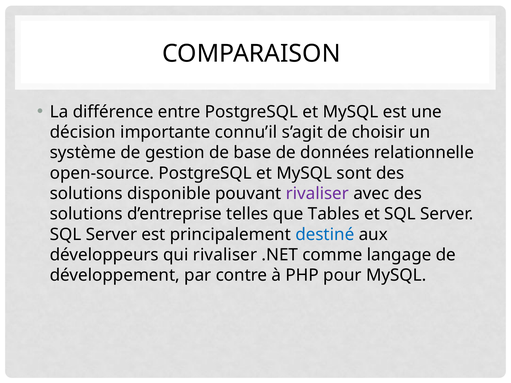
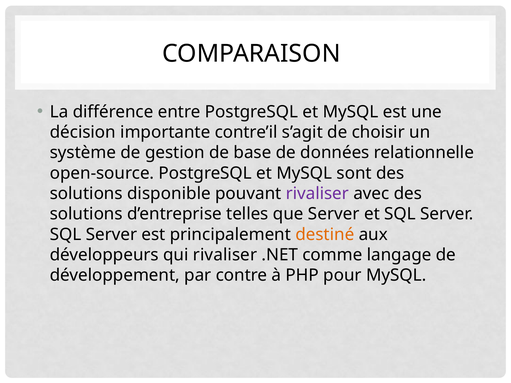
connu’il: connu’il -> contre’il
que Tables: Tables -> Server
destiné colour: blue -> orange
